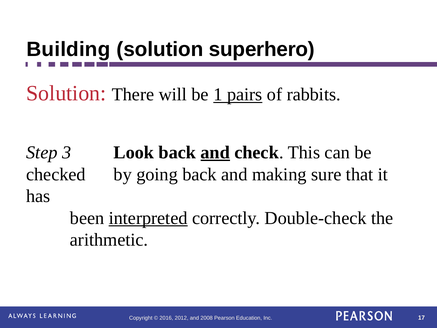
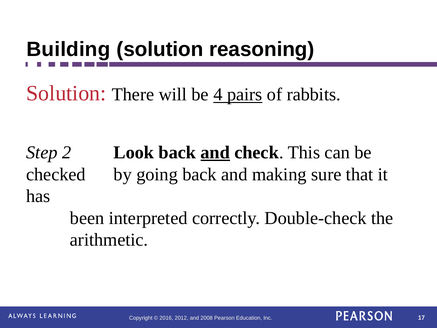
superhero: superhero -> reasoning
1: 1 -> 4
3: 3 -> 2
interpreted underline: present -> none
